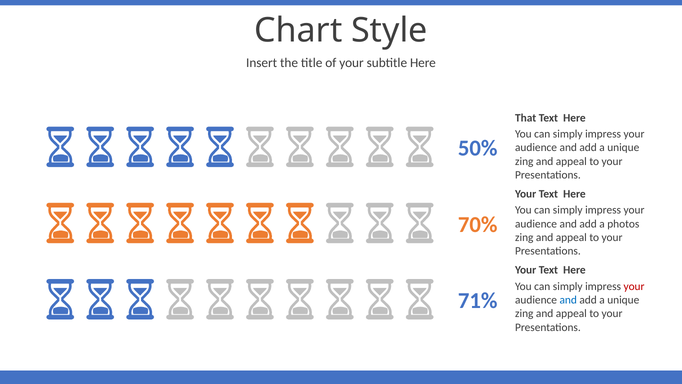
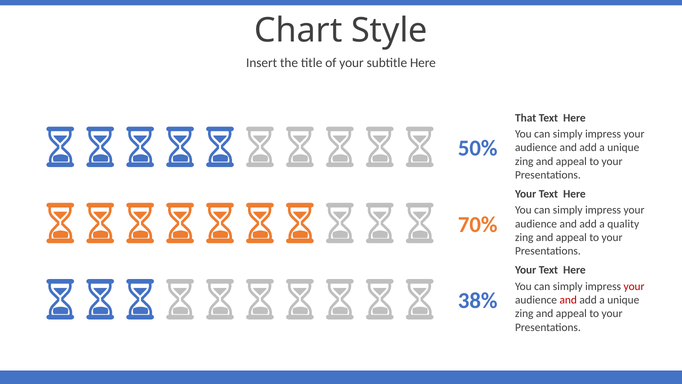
photos: photos -> quality
71%: 71% -> 38%
and at (568, 300) colour: blue -> red
